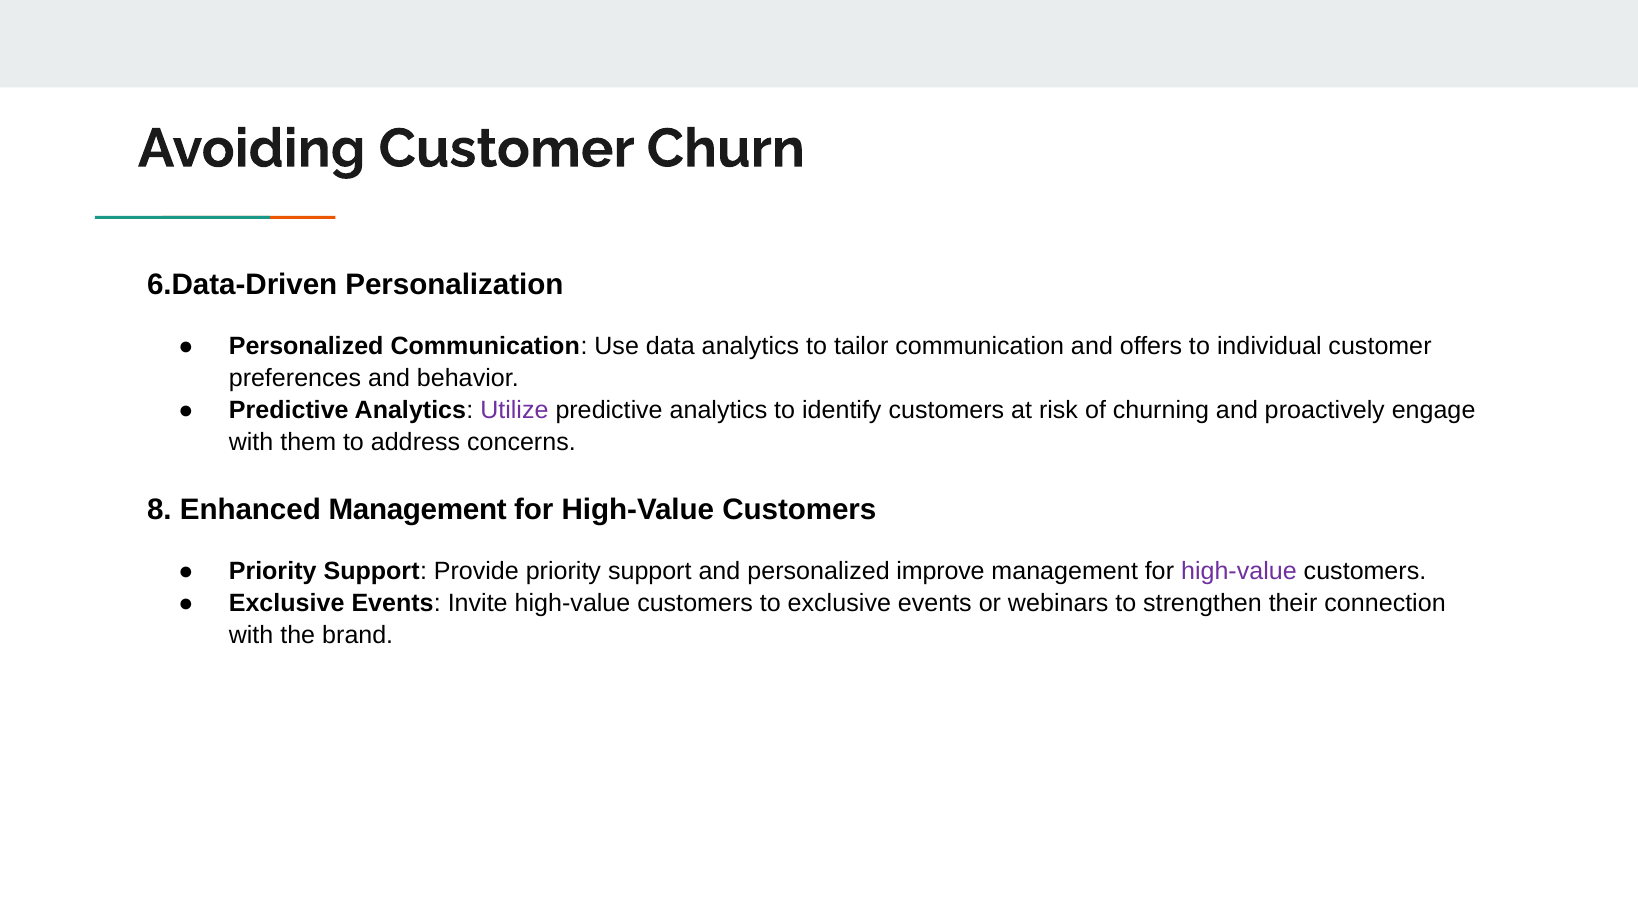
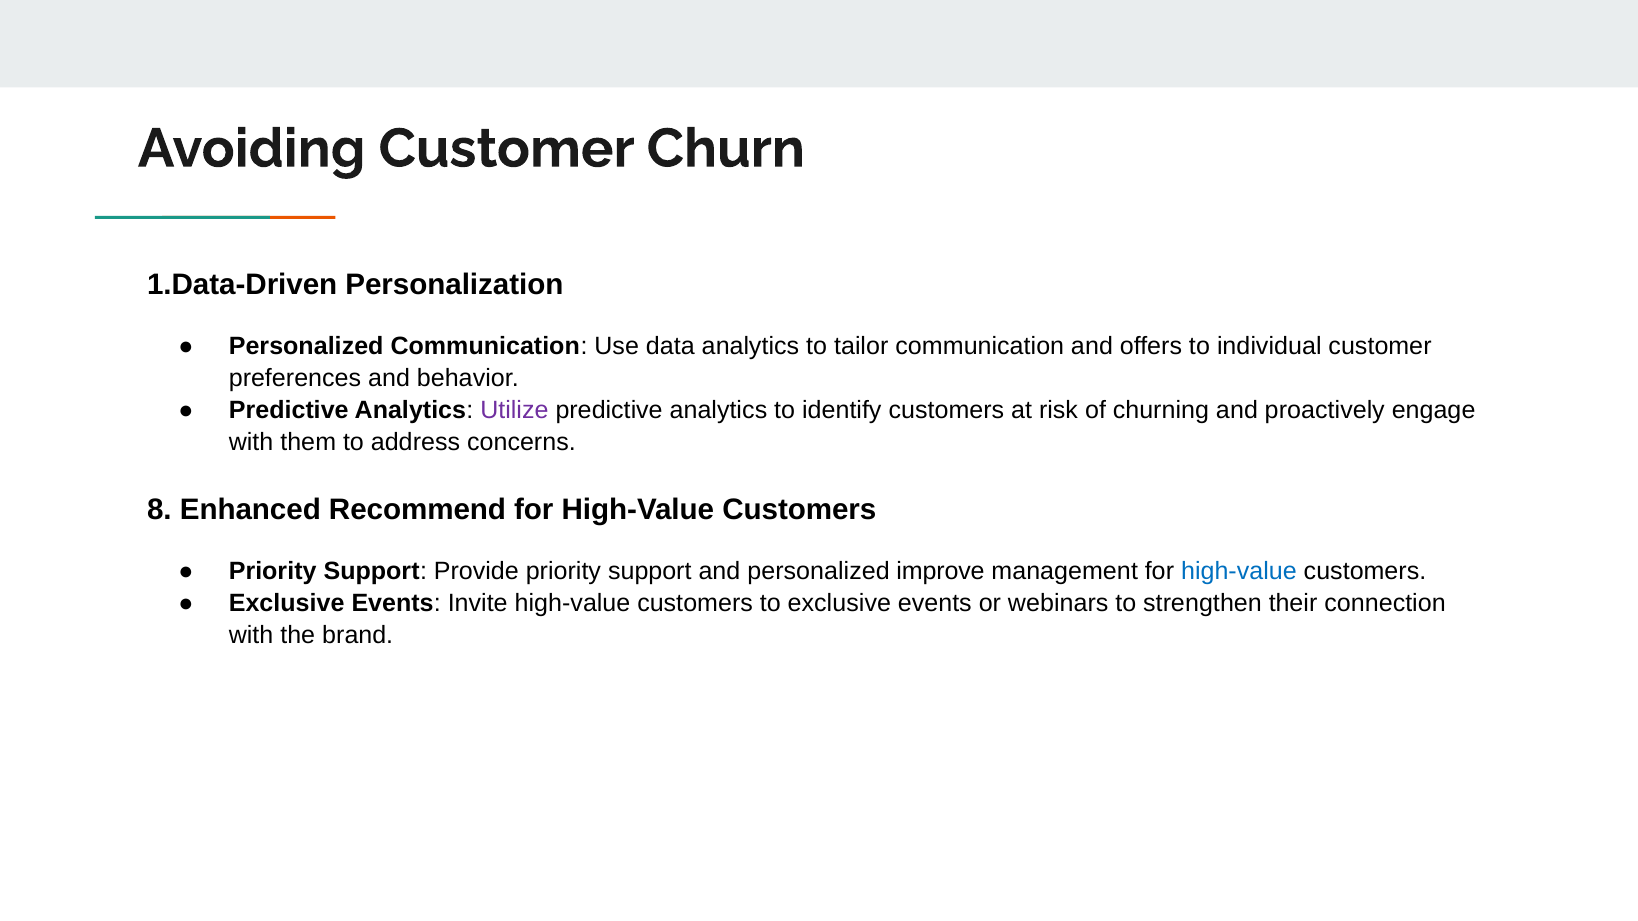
6.Data-Driven: 6.Data-Driven -> 1.Data-Driven
Enhanced Management: Management -> Recommend
high-value at (1239, 571) colour: purple -> blue
